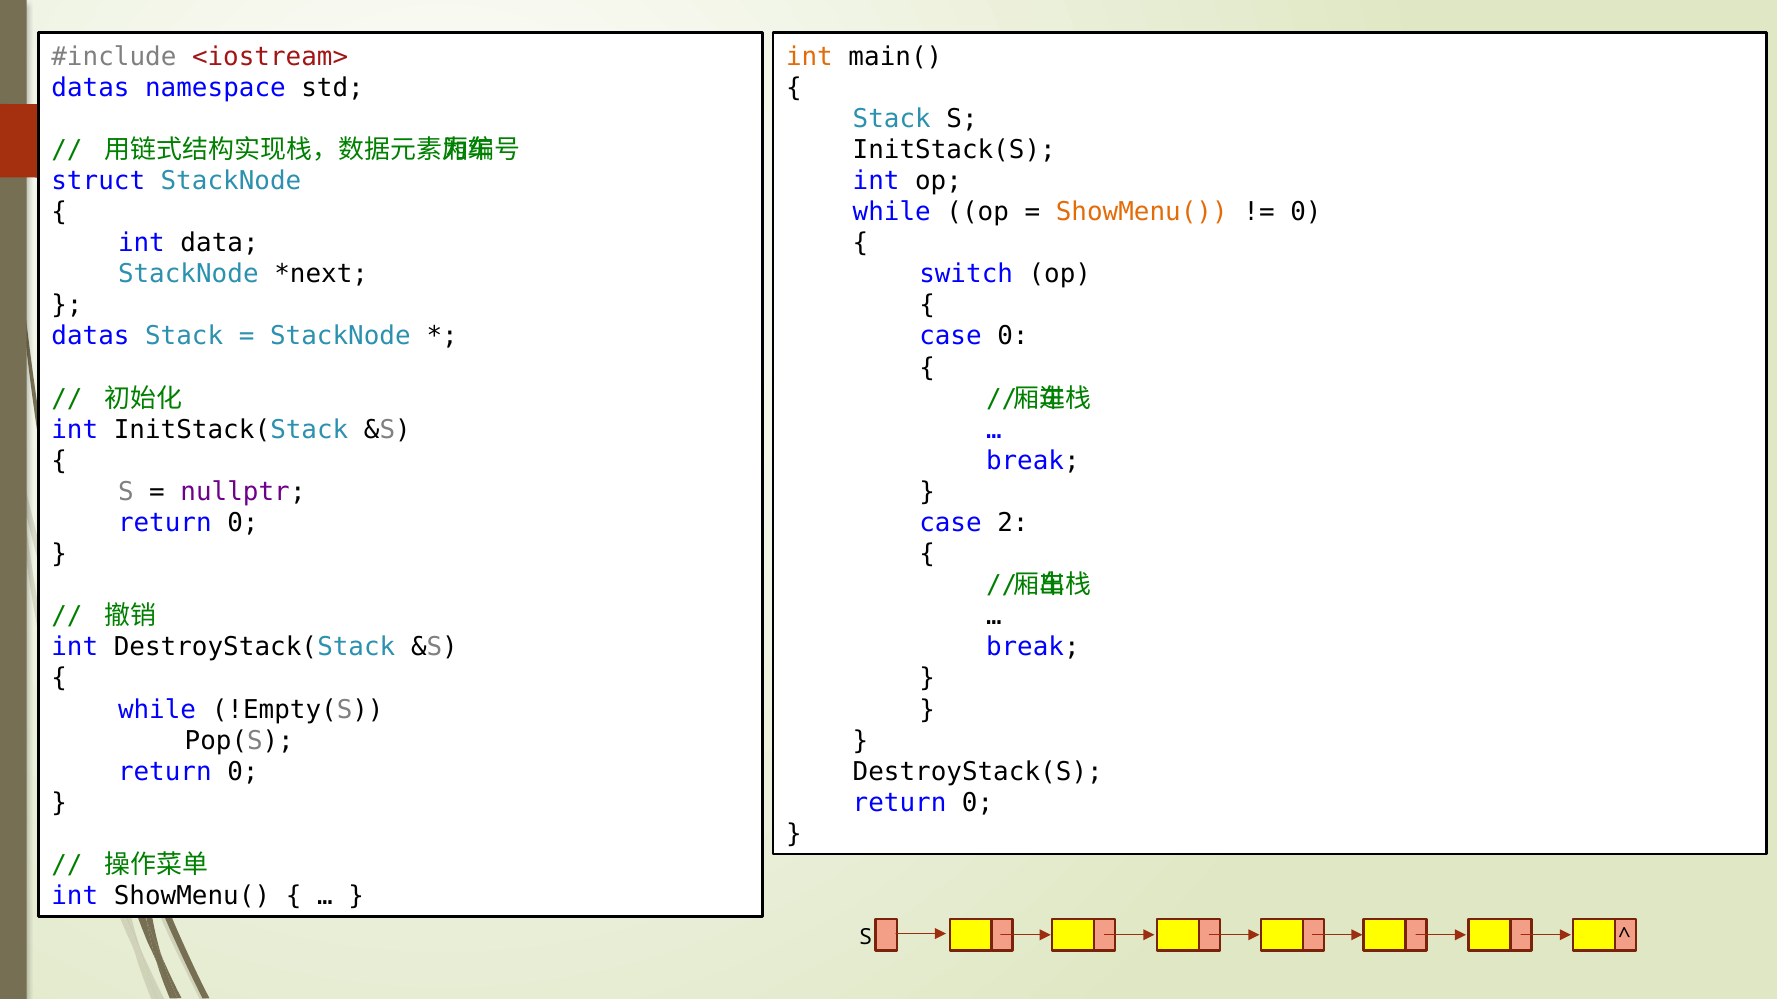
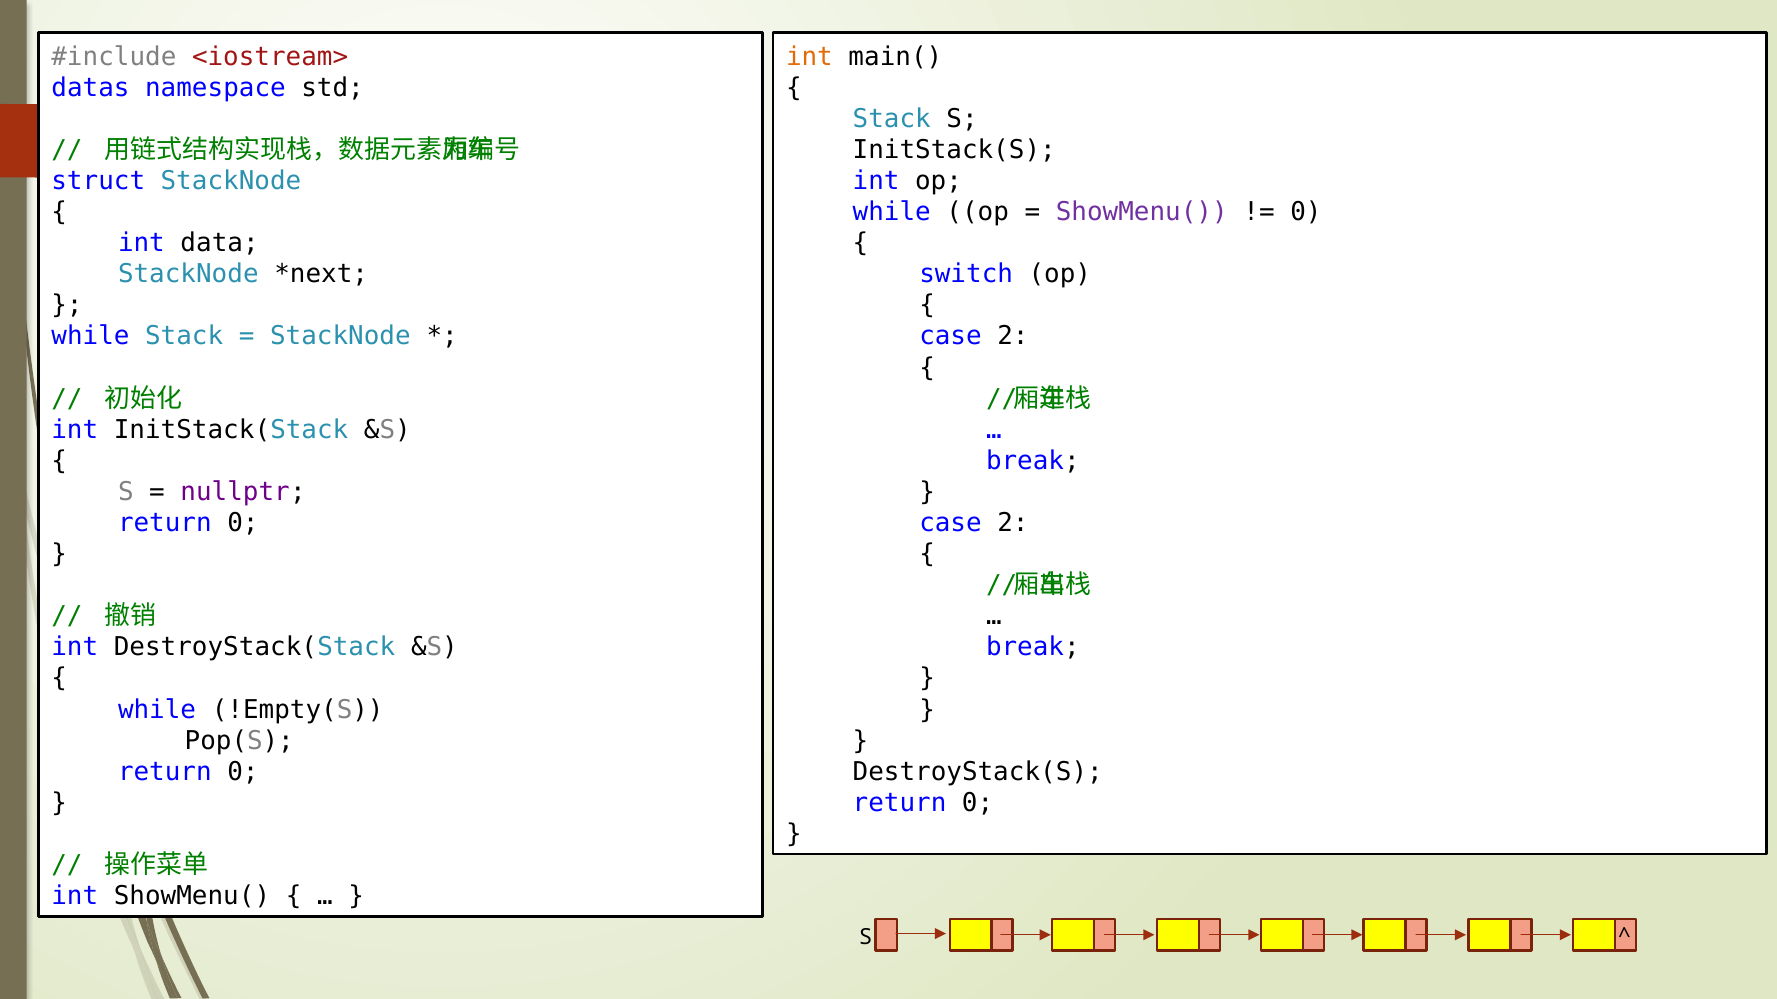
ShowMenu( at (1142, 212) colour: orange -> purple
datas at (90, 337): datas -> while
0 at (1013, 337): 0 -> 2
